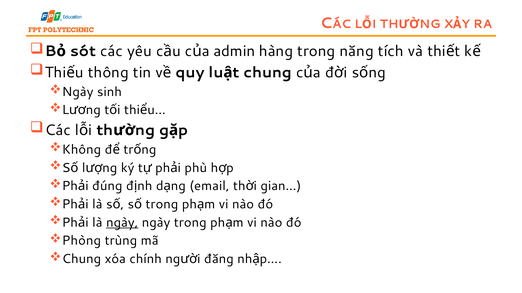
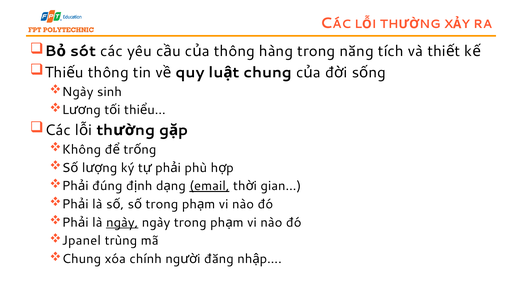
admin at (234, 51): admin -> thông
email underline: none -> present
Phòng: Phòng -> Jpanel
